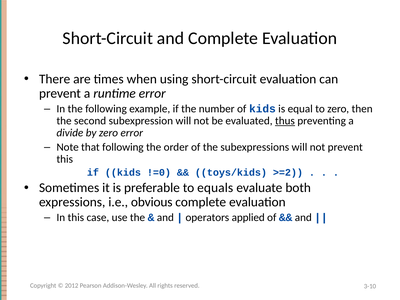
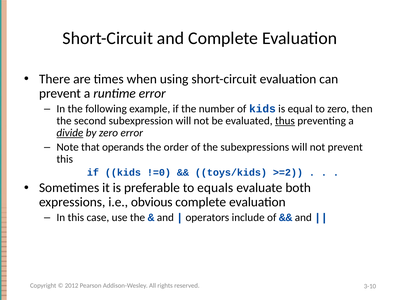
divide underline: none -> present
that following: following -> operands
applied: applied -> include
